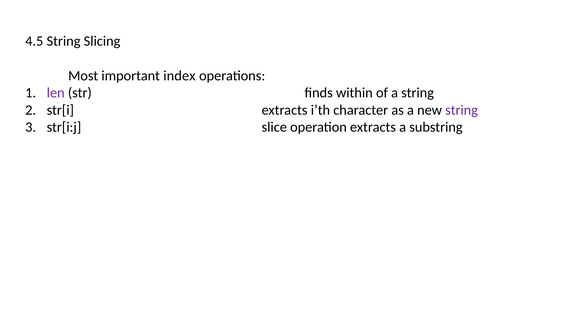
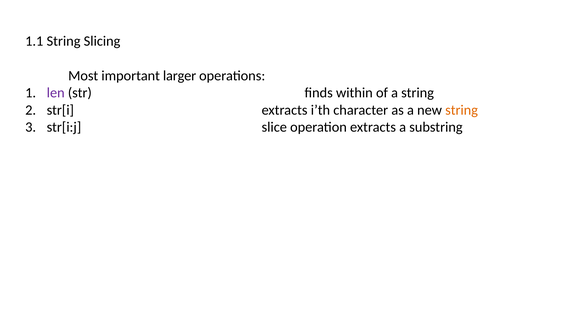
4.5: 4.5 -> 1.1
index: index -> larger
string at (462, 110) colour: purple -> orange
